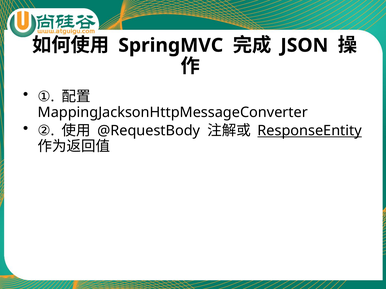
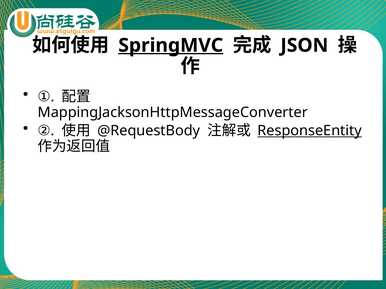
SpringMVC underline: none -> present
